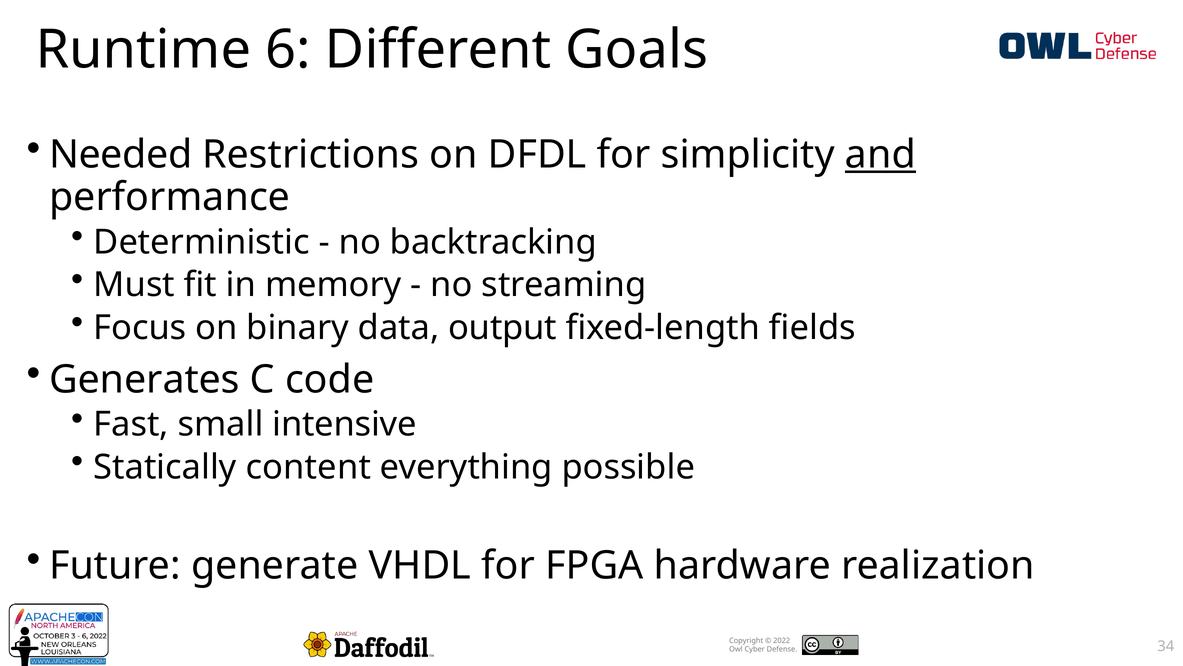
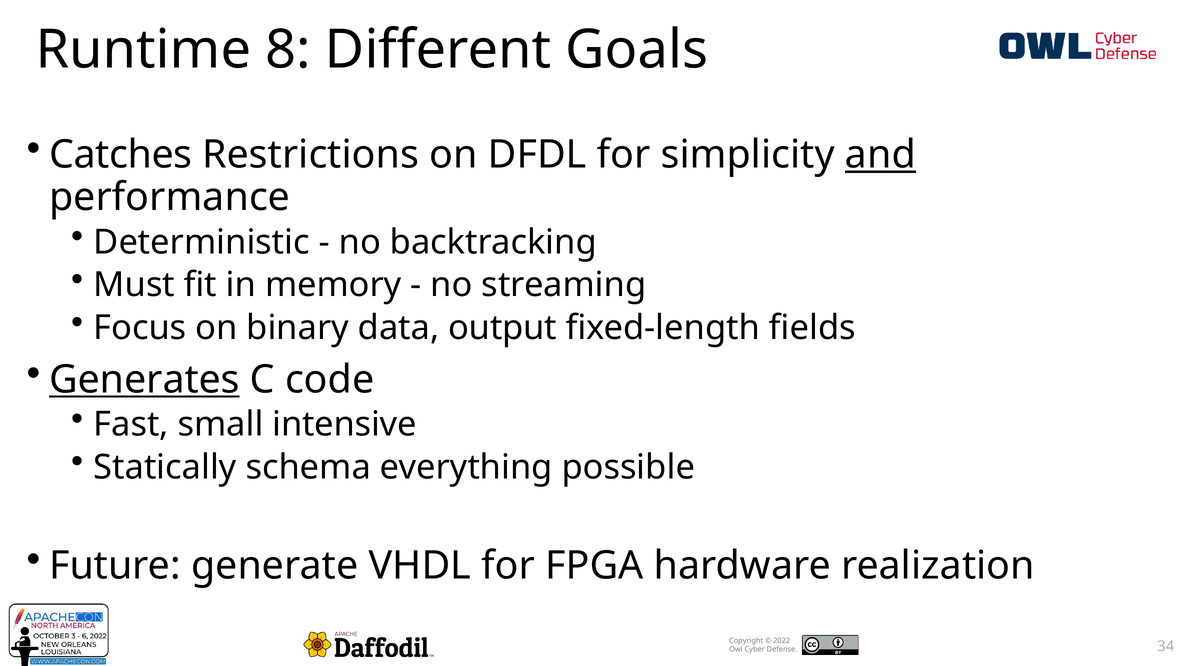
6: 6 -> 8
Needed: Needed -> Catches
Generates underline: none -> present
content: content -> schema
